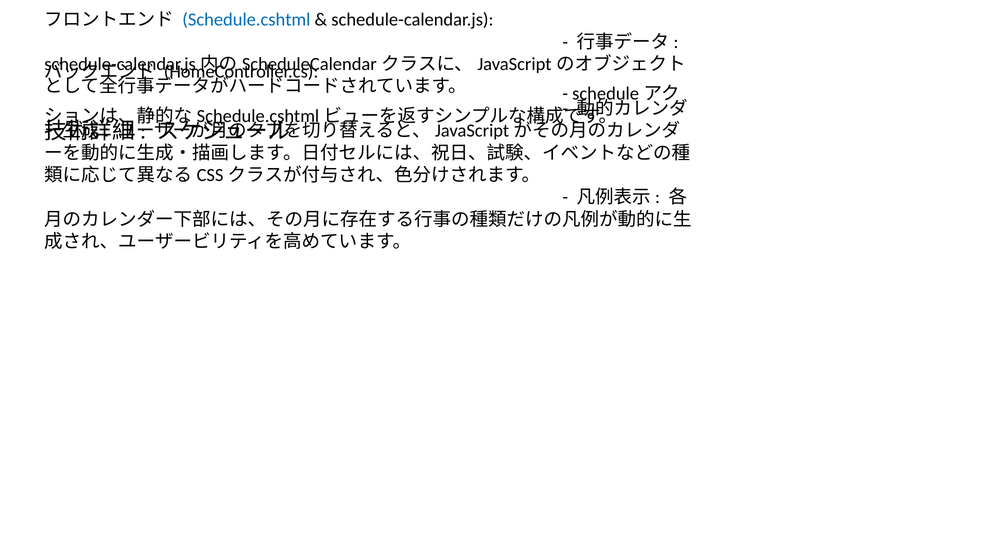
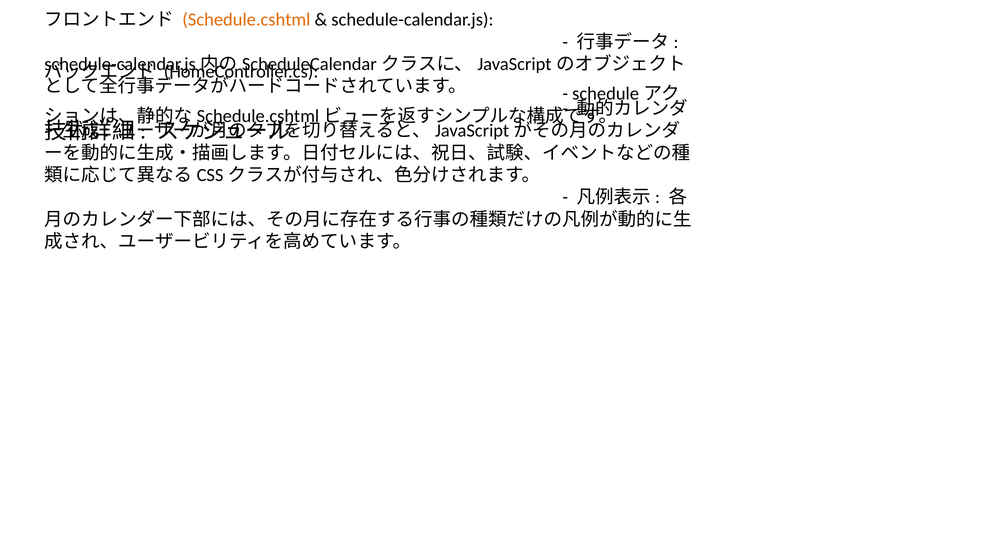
Schedule.cshtml colour: blue -> orange
